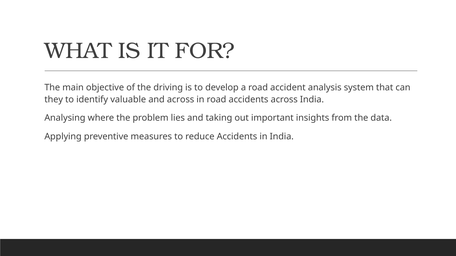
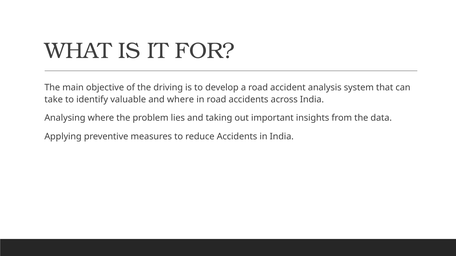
they: they -> take
and across: across -> where
